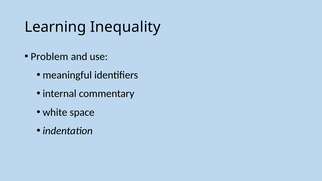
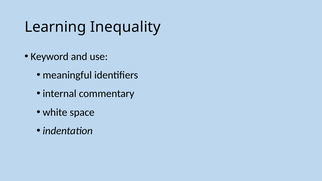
Problem: Problem -> Keyword
